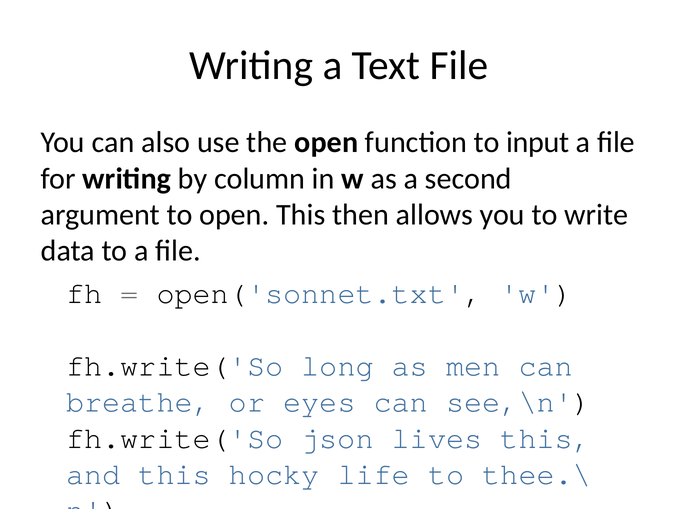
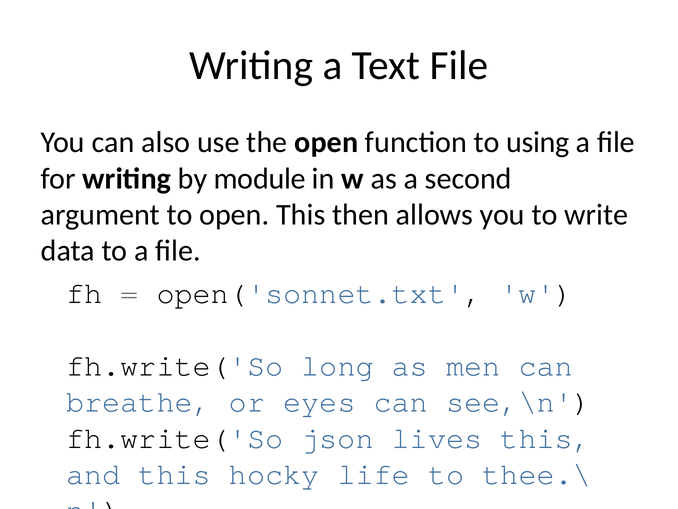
input: input -> using
column: column -> module
